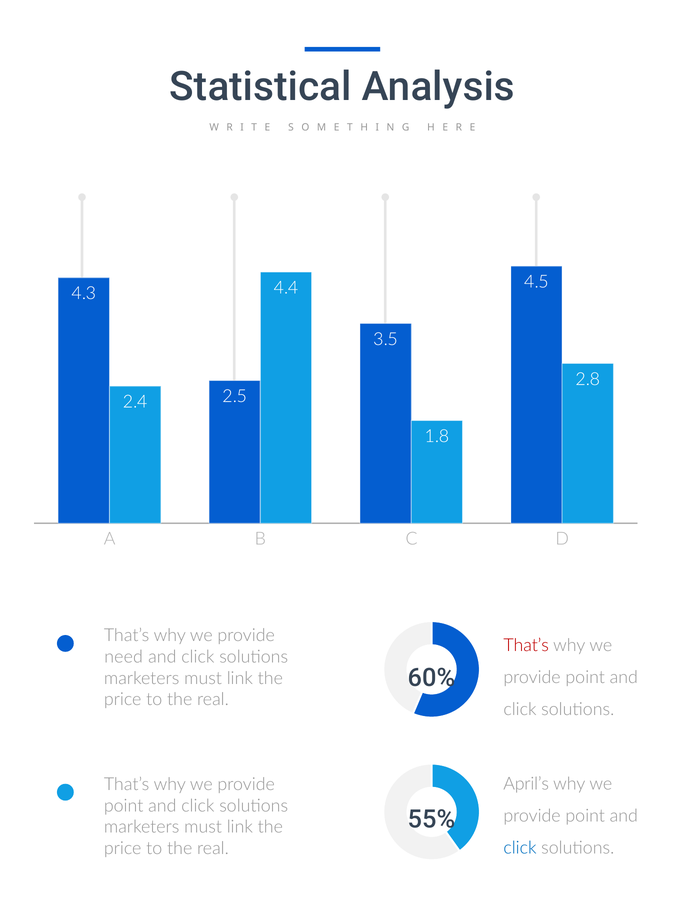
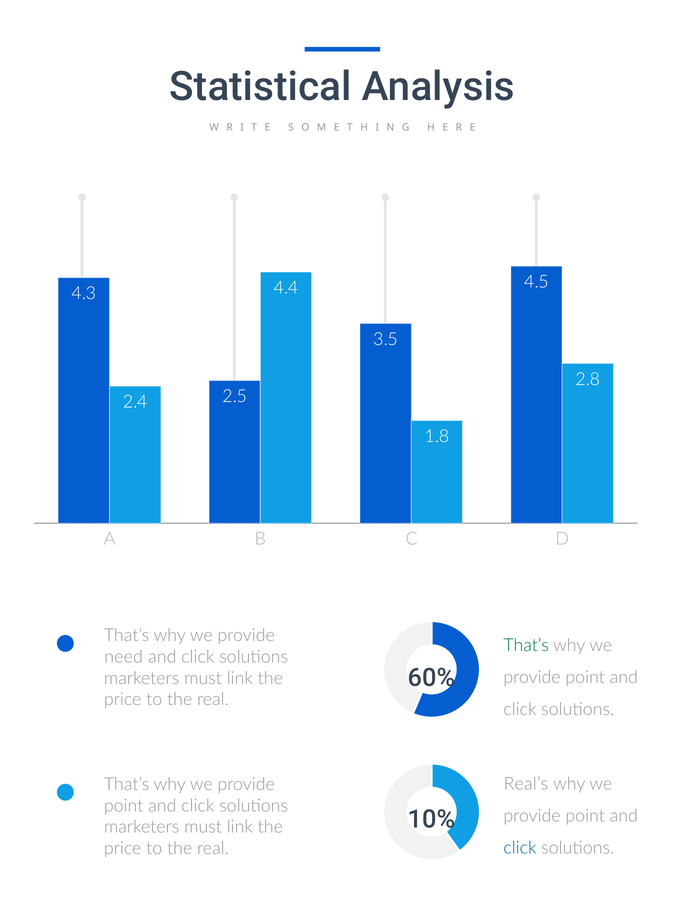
That’s at (526, 646) colour: red -> green
April’s: April’s -> Real’s
55%: 55% -> 10%
